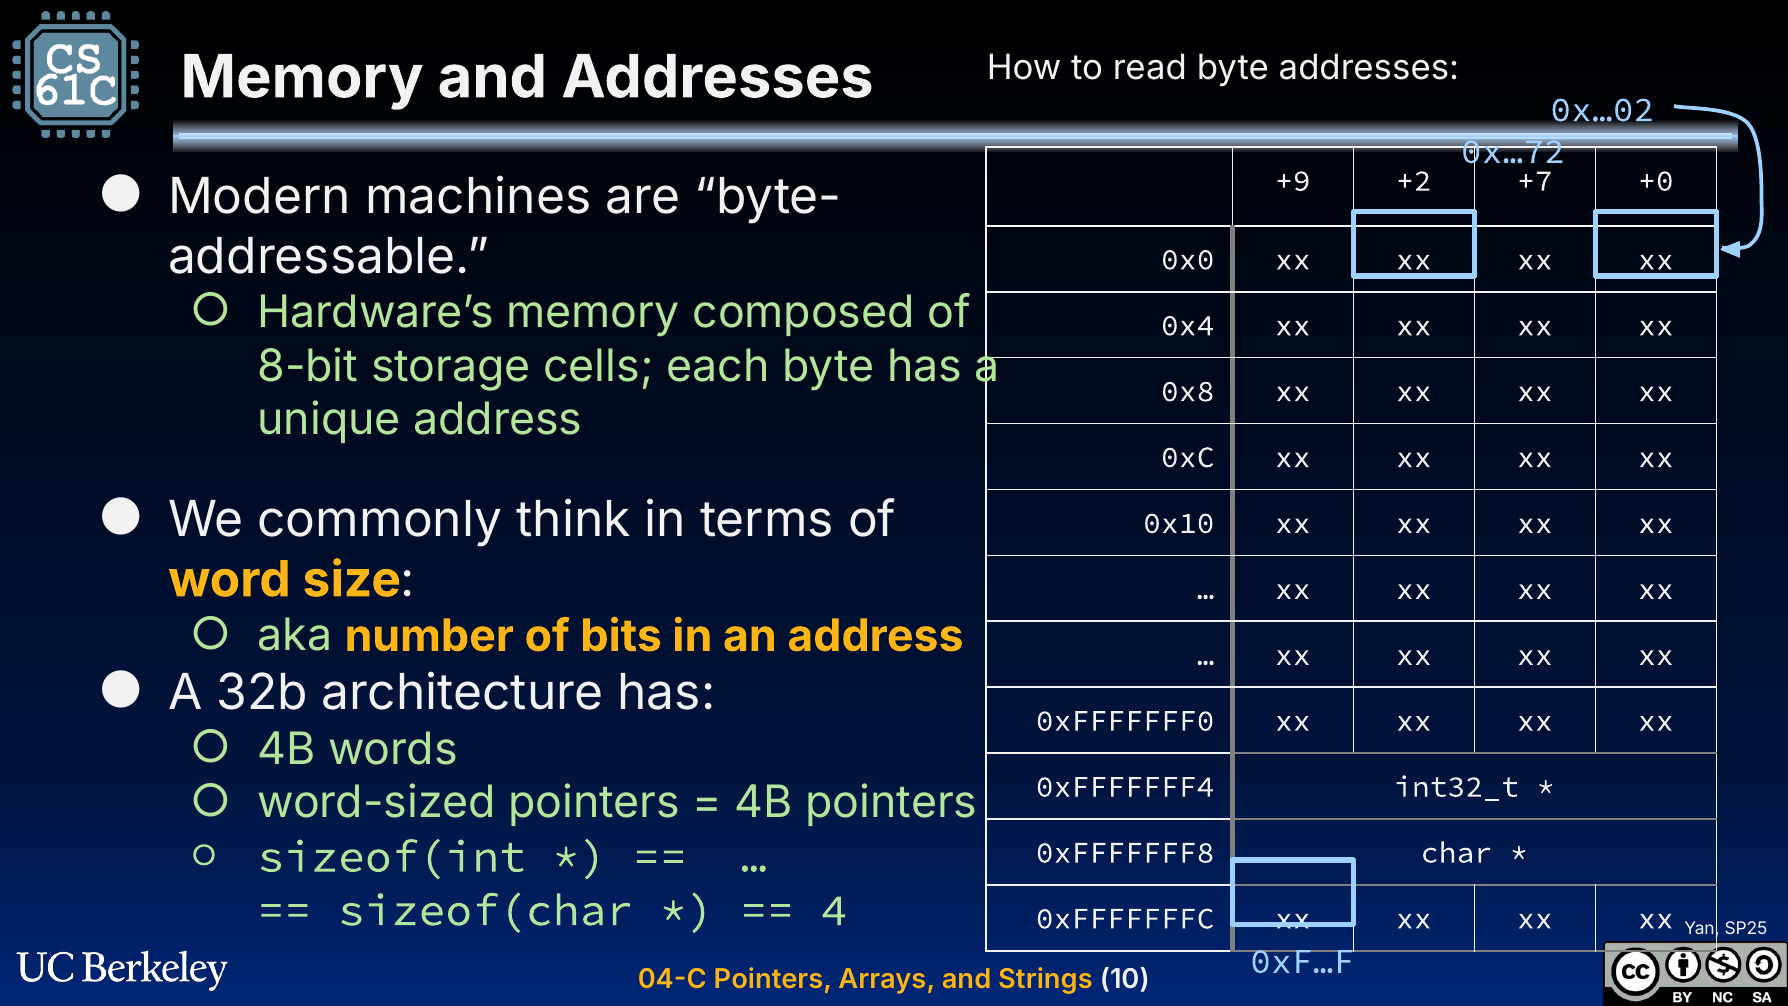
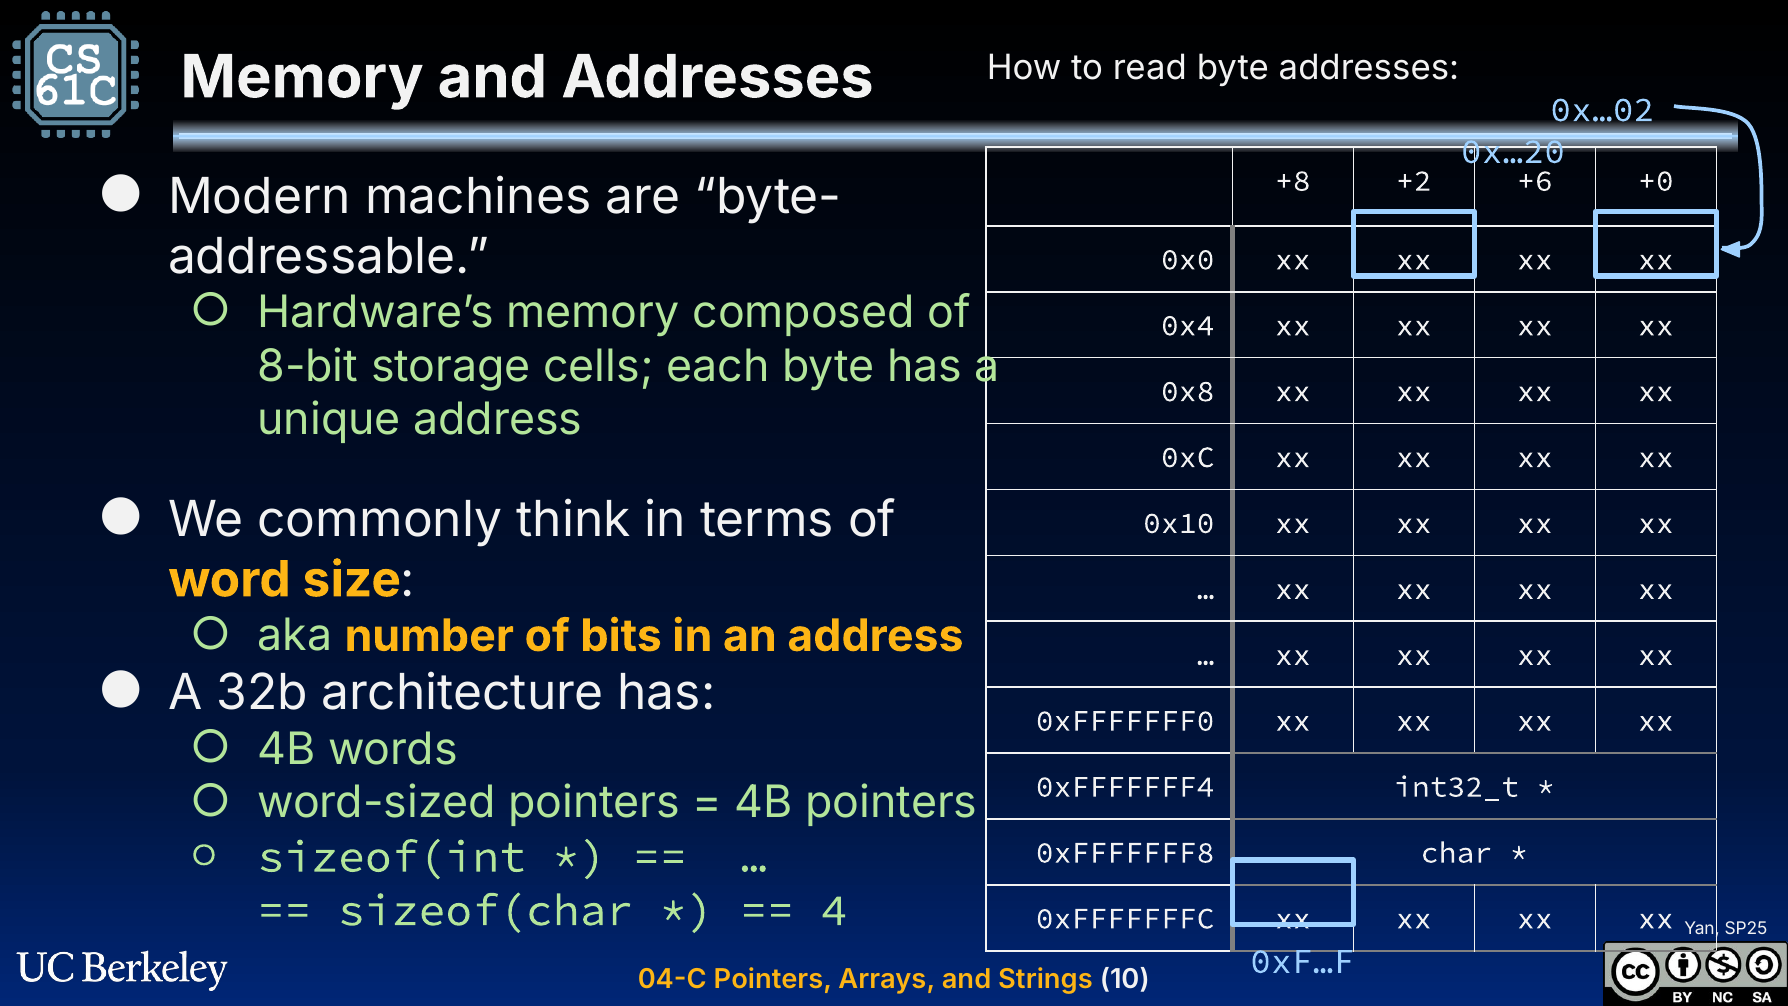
0x…72: 0x…72 -> 0x…20
+9: +9 -> +8
+7: +7 -> +6
